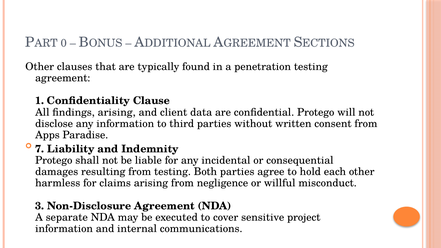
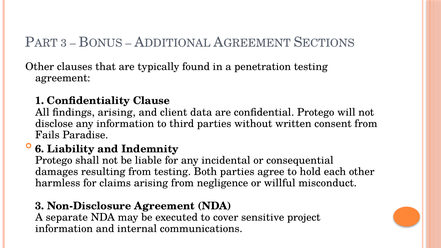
0 at (64, 43): 0 -> 3
Apps: Apps -> Fails
7: 7 -> 6
